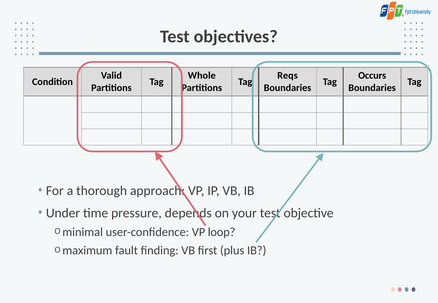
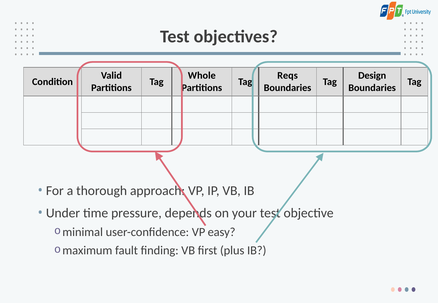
Occurs: Occurs -> Design
loop: loop -> easy
